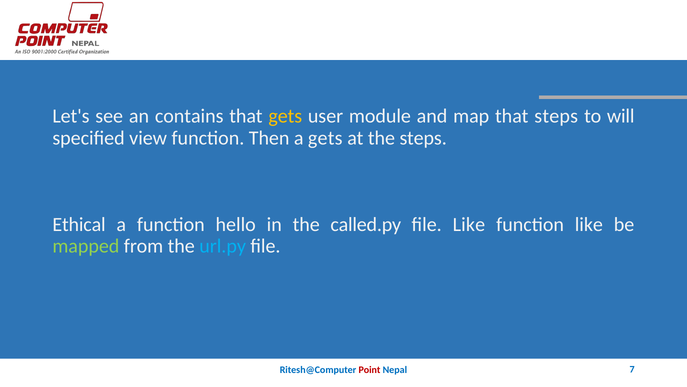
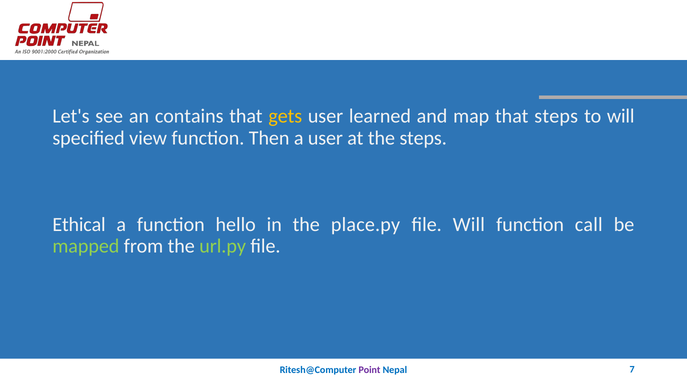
module: module -> learned
a gets: gets -> user
called.py: called.py -> place.py
file Like: Like -> Will
function like: like -> call
url.py colour: light blue -> light green
Point colour: red -> purple
